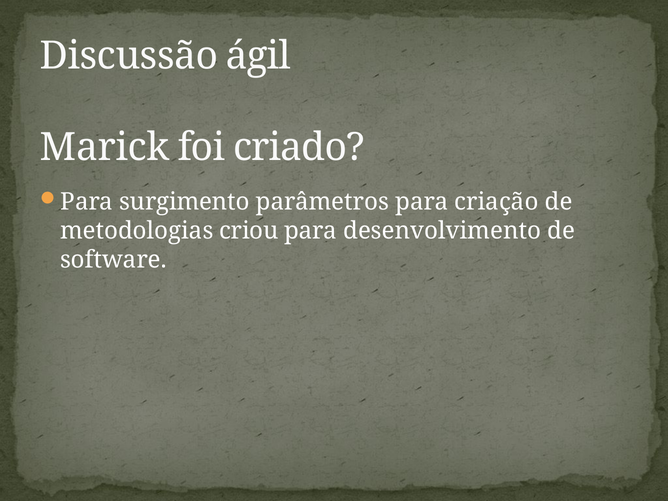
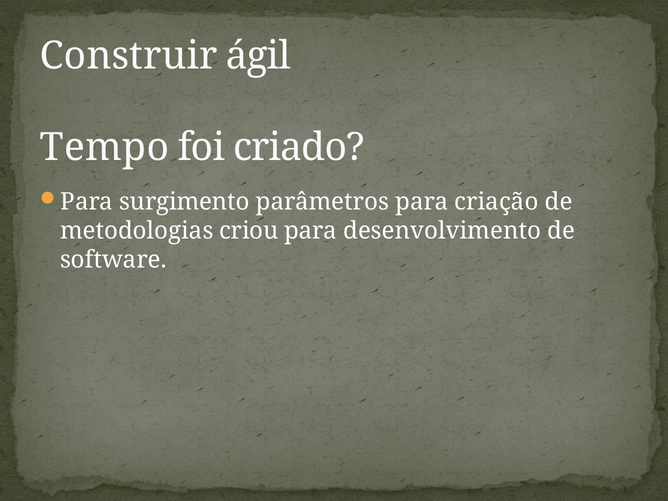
Discussão: Discussão -> Construir
Marick: Marick -> Tempo
